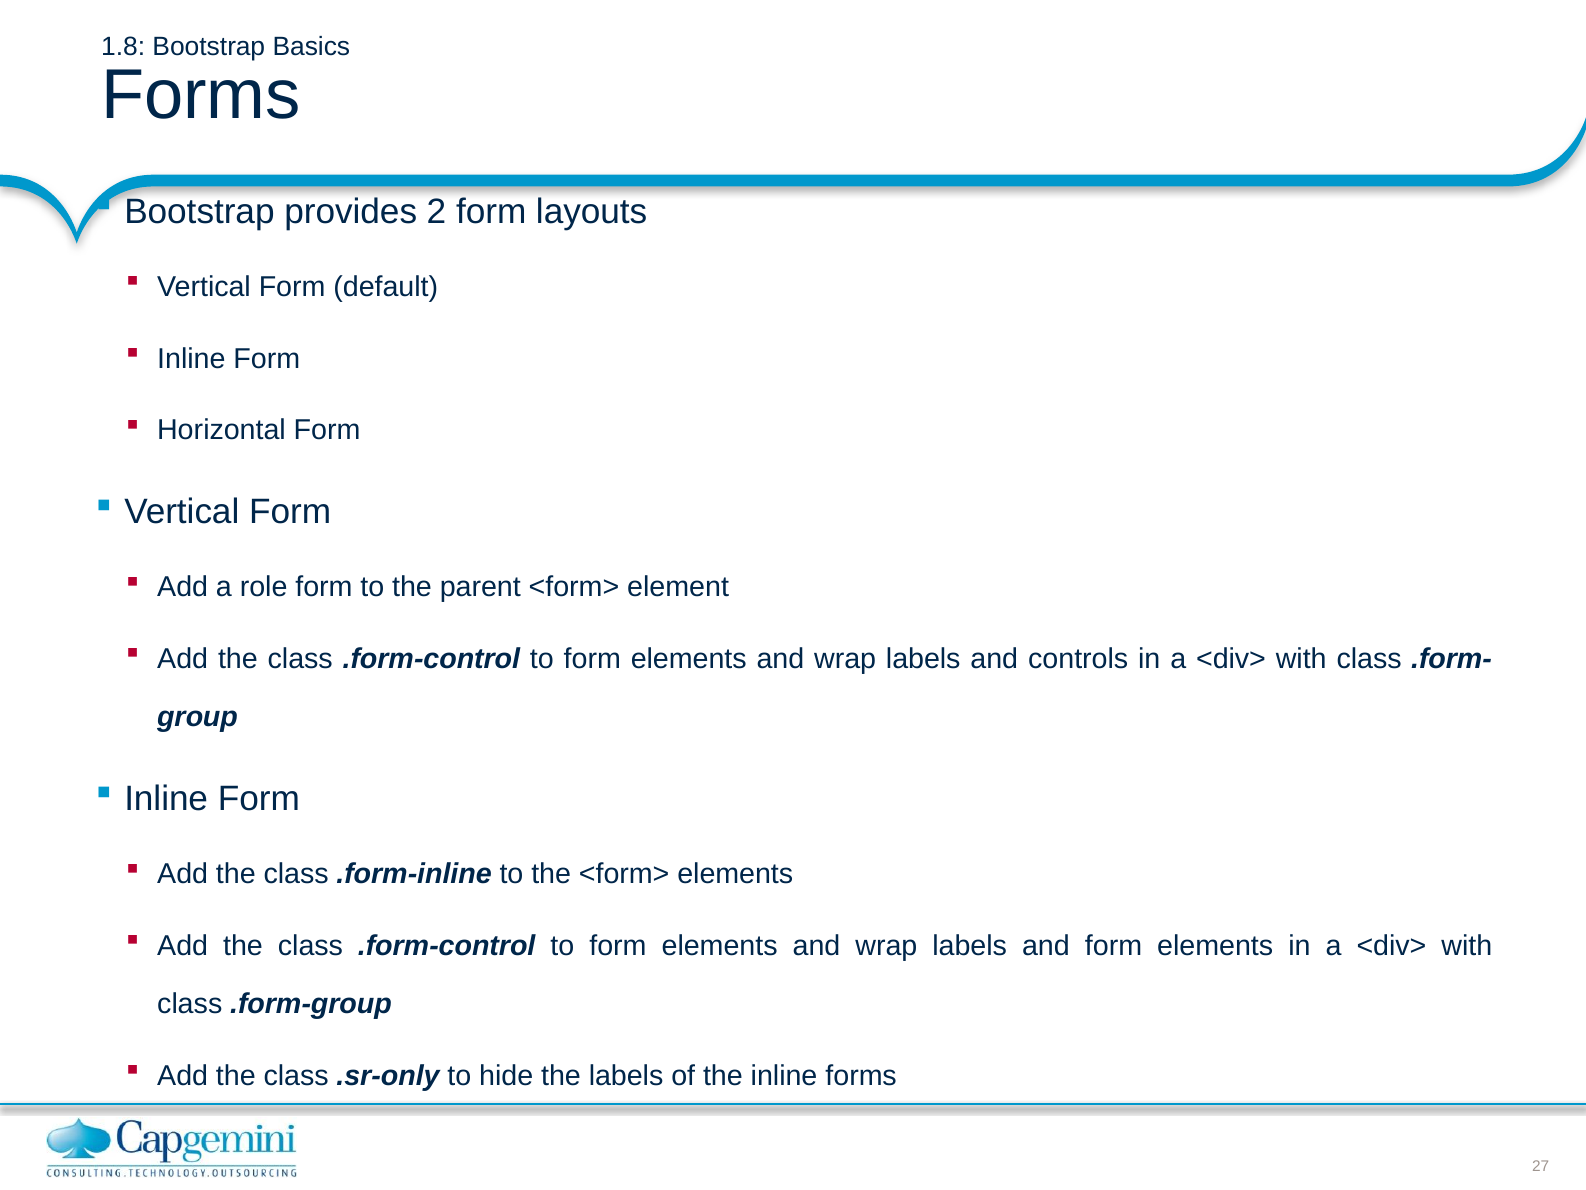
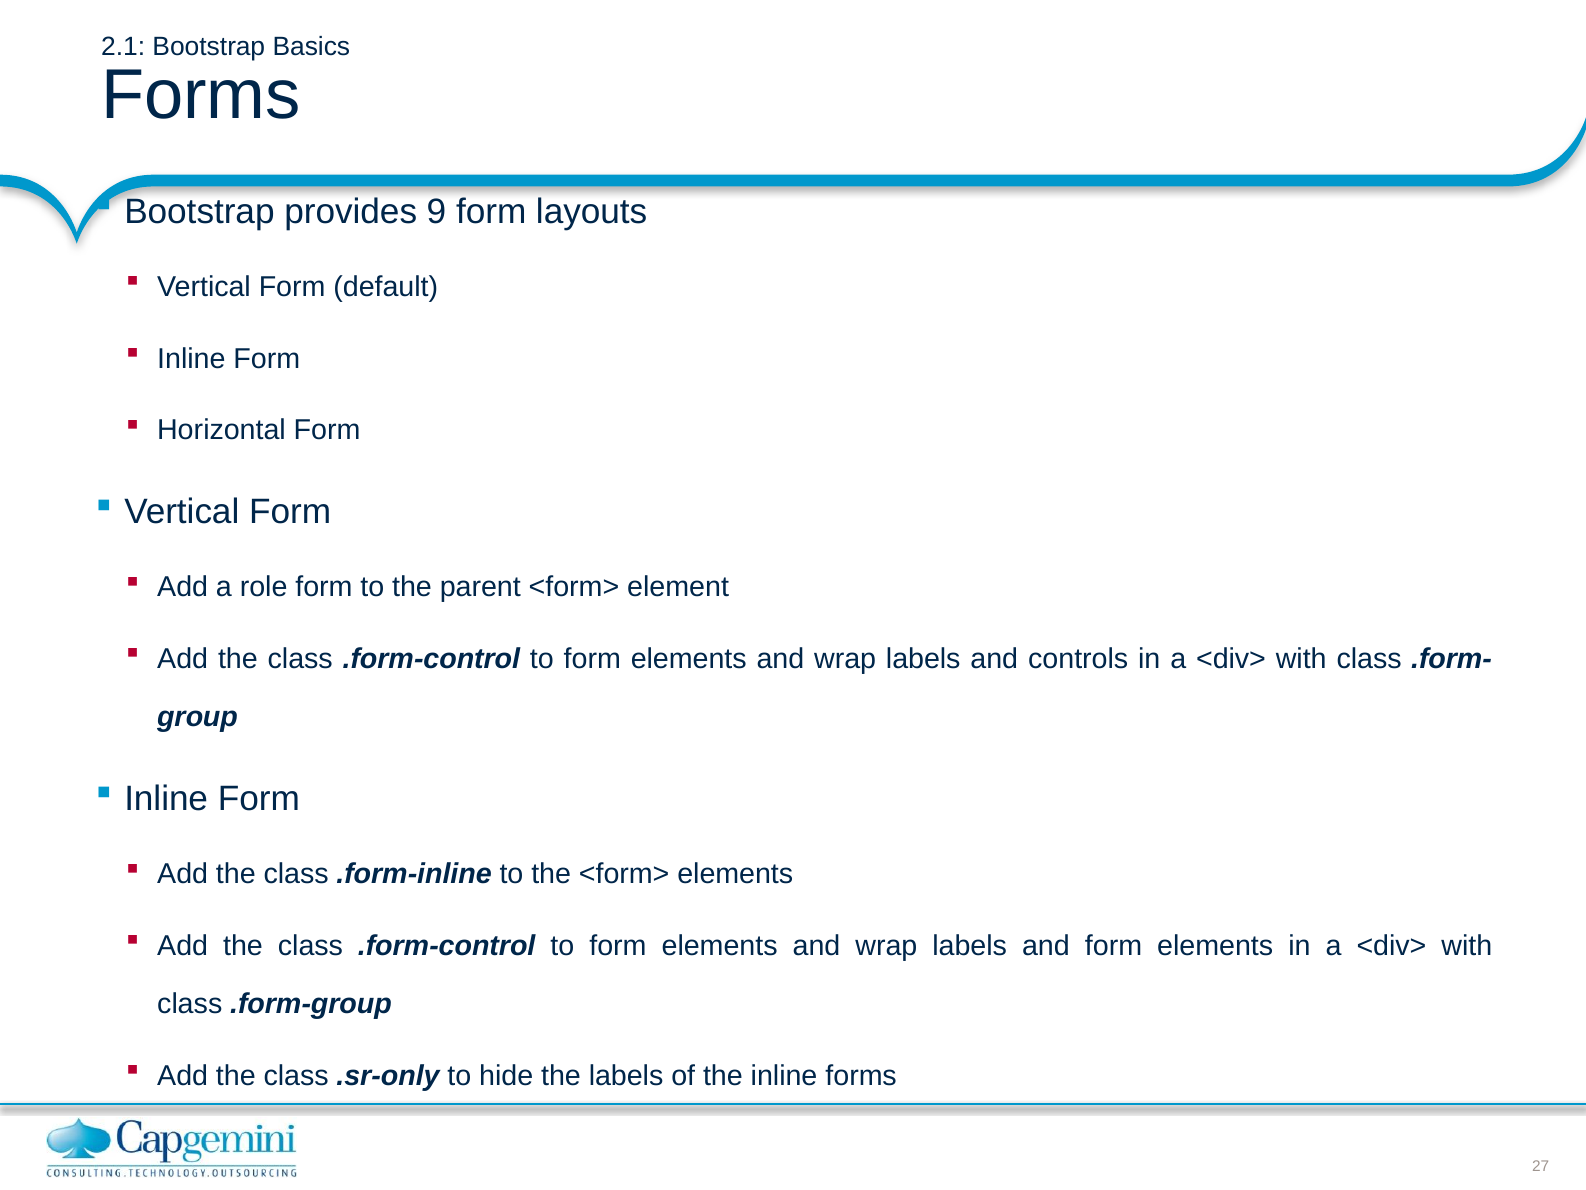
1.8: 1.8 -> 2.1
2: 2 -> 9
